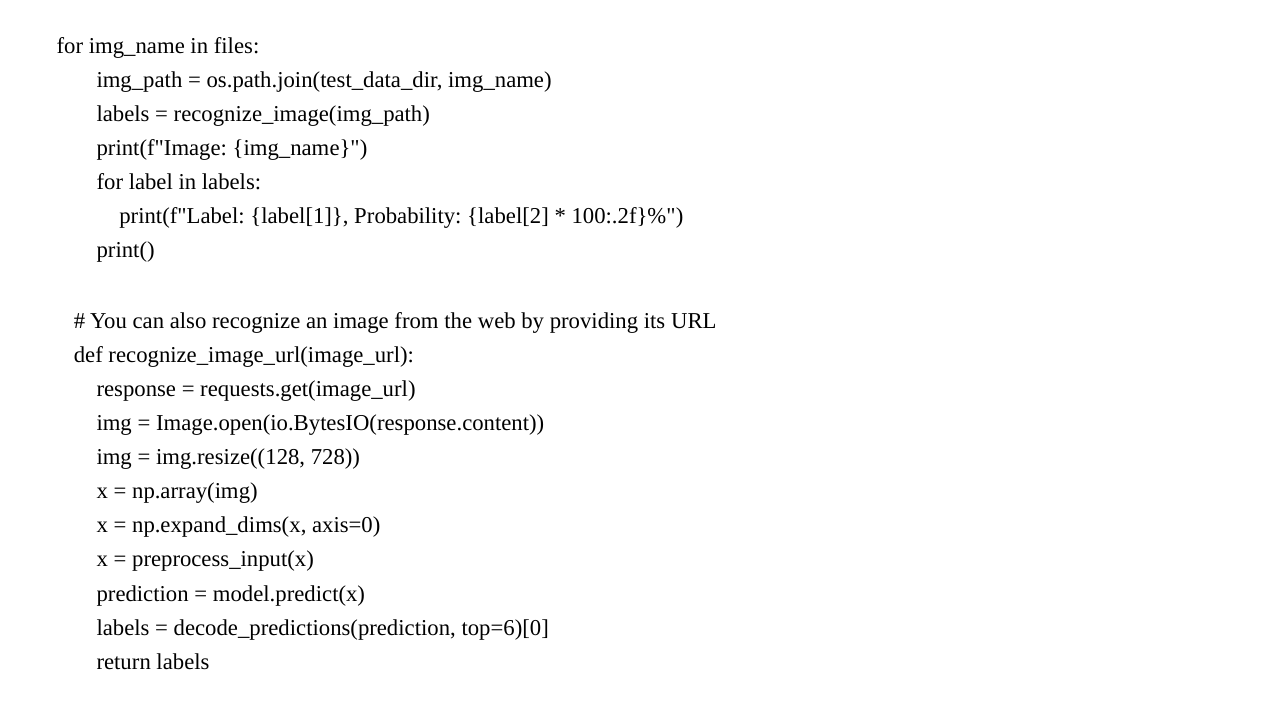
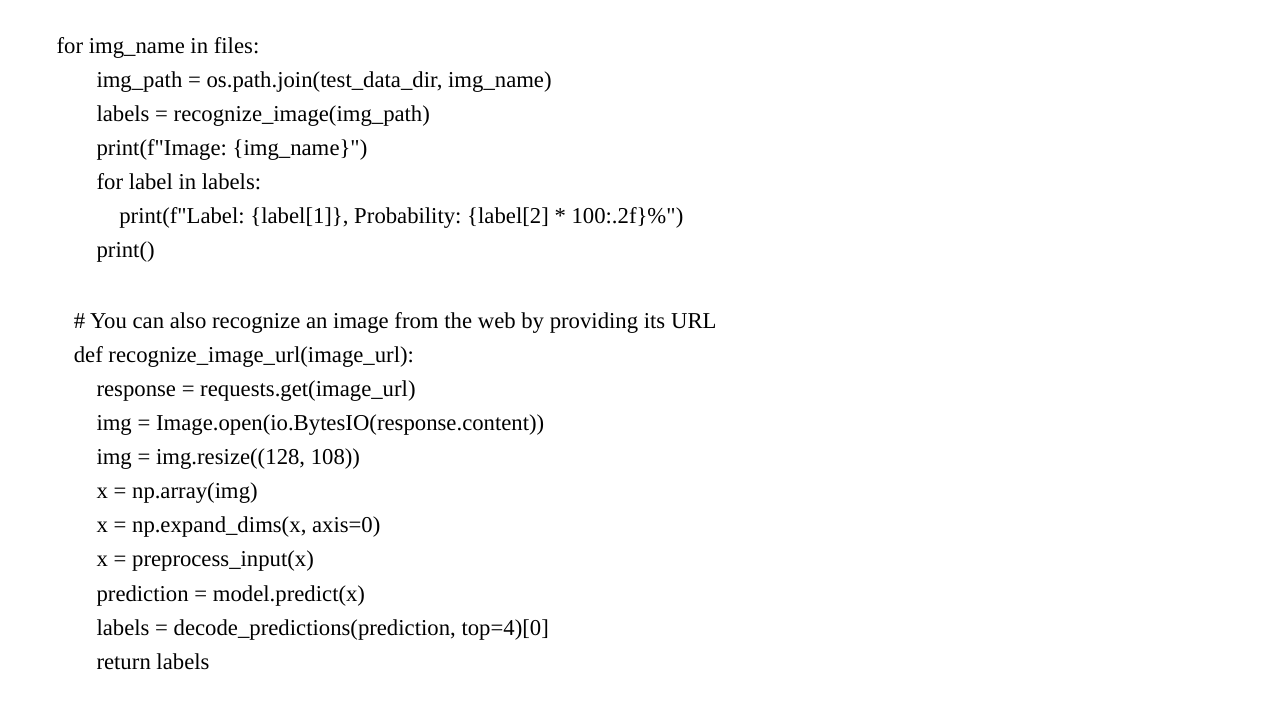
728: 728 -> 108
top=6)[0: top=6)[0 -> top=4)[0
